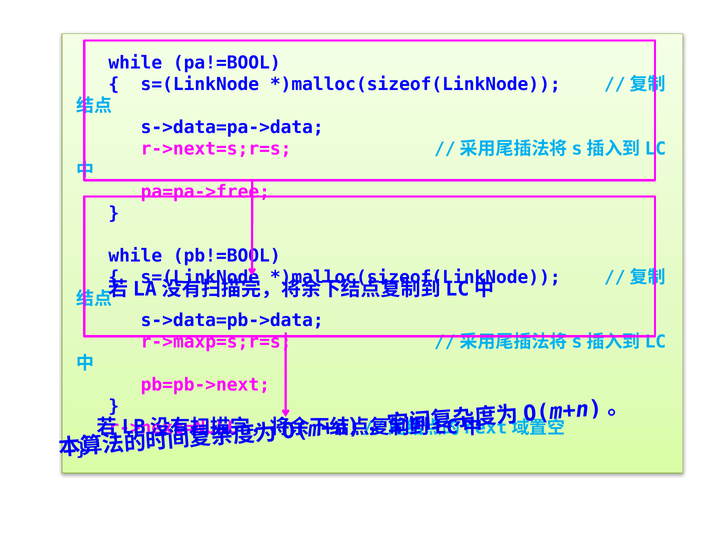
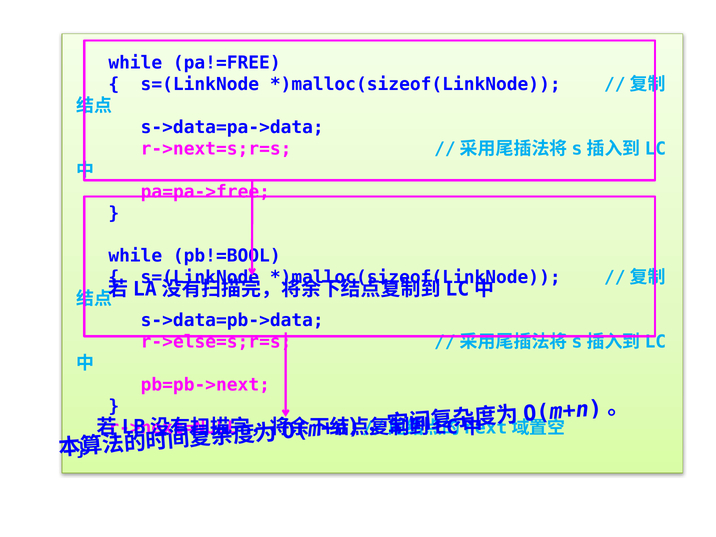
pa!=BOOL: pa!=BOOL -> pa!=FREE
r->maxp=s;r=s: r->maxp=s;r=s -> r->else=s;r=s
